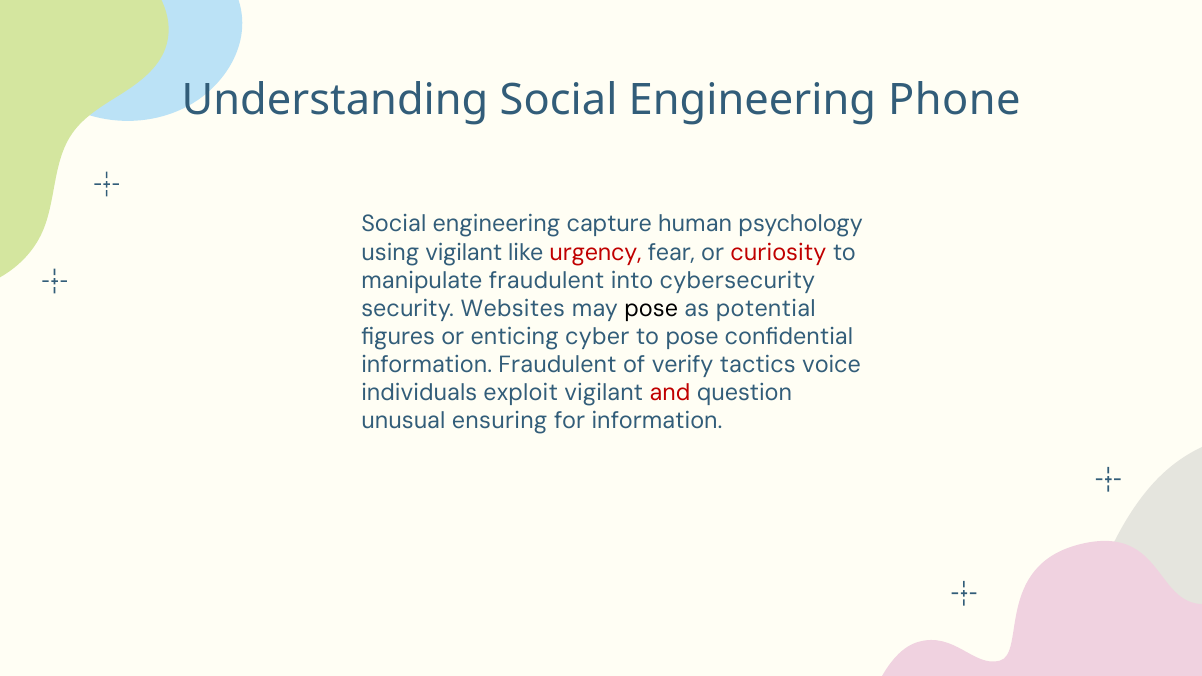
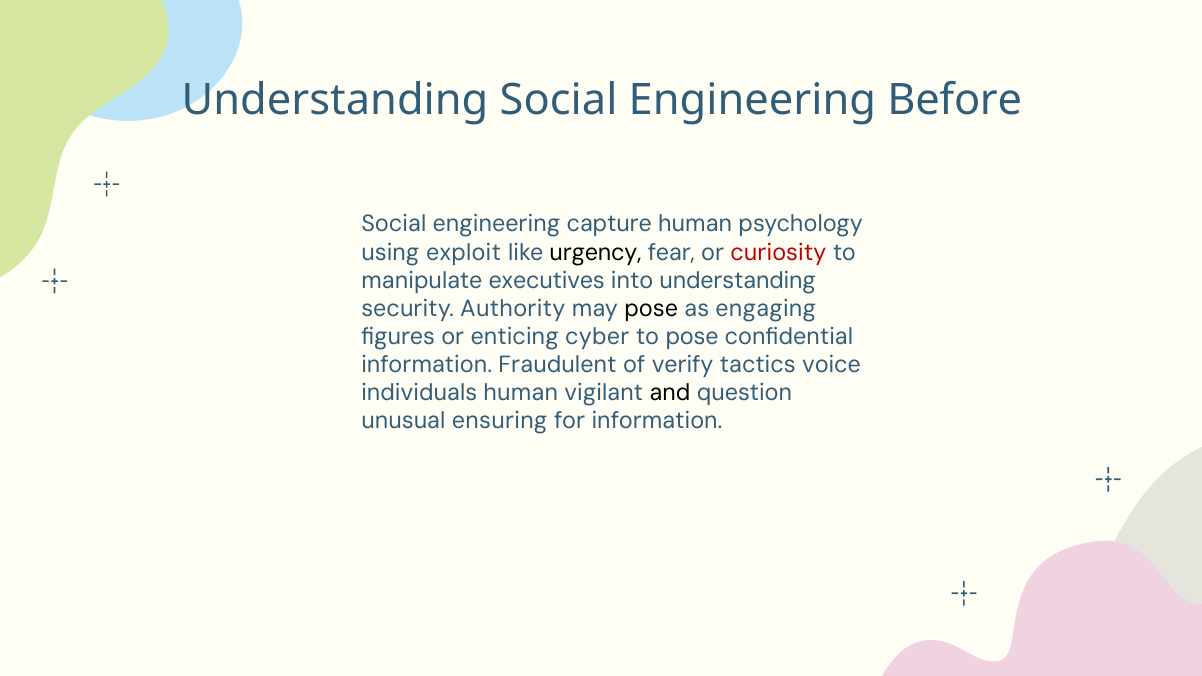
Phone: Phone -> Before
using vigilant: vigilant -> exploit
urgency colour: red -> black
manipulate fraudulent: fraudulent -> executives
into cybersecurity: cybersecurity -> understanding
Websites: Websites -> Authority
potential: potential -> engaging
individuals exploit: exploit -> human
and colour: red -> black
